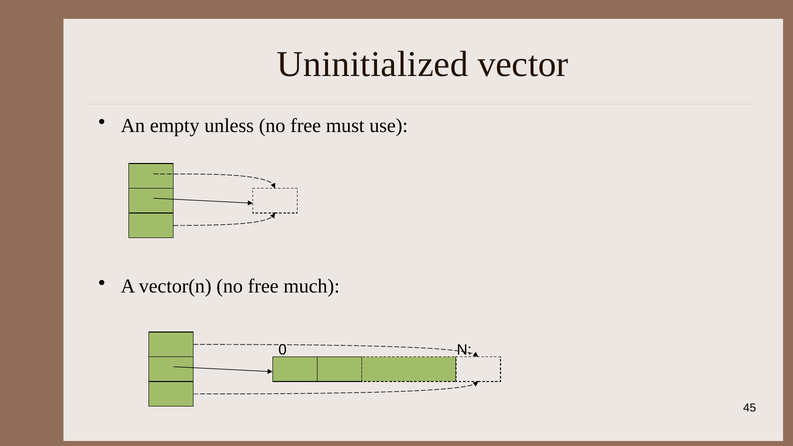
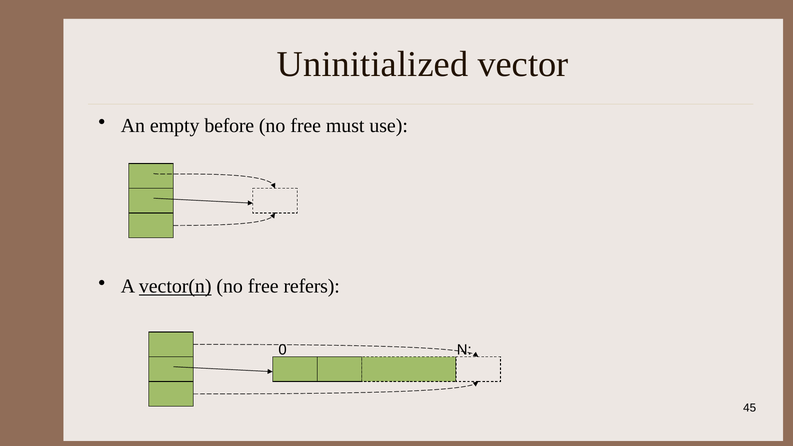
unless: unless -> before
vector(n underline: none -> present
much: much -> refers
